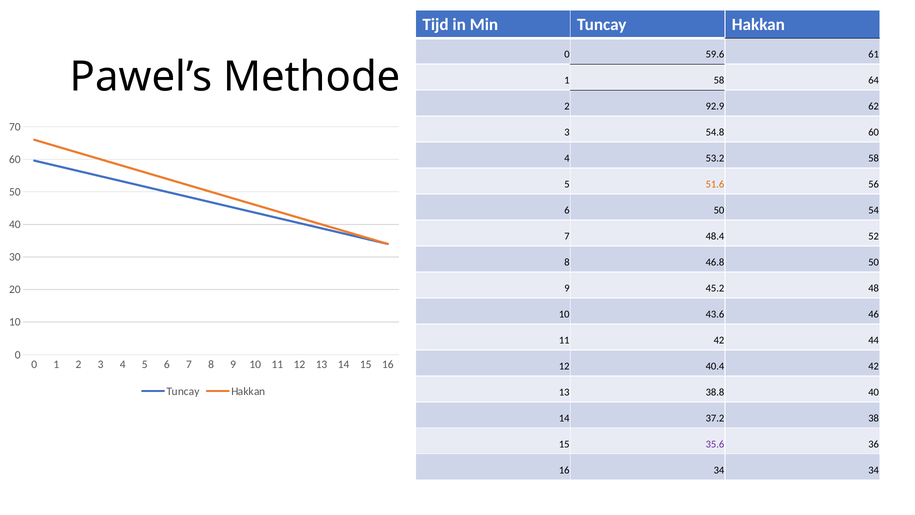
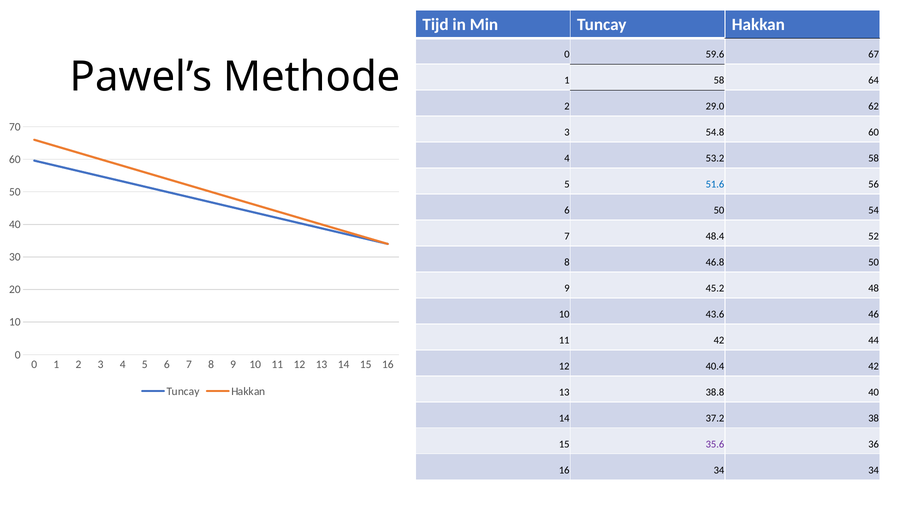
61: 61 -> 67
92.9: 92.9 -> 29.0
51.6 colour: orange -> blue
